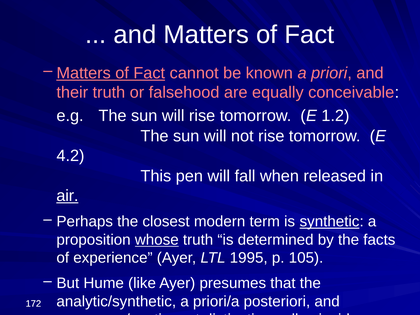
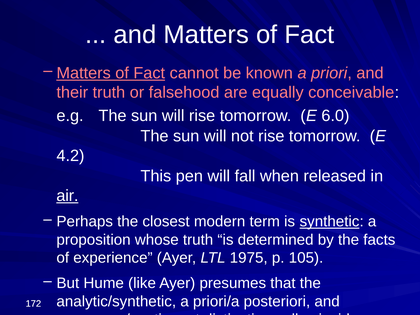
1.2: 1.2 -> 6.0
whose underline: present -> none
1995: 1995 -> 1975
